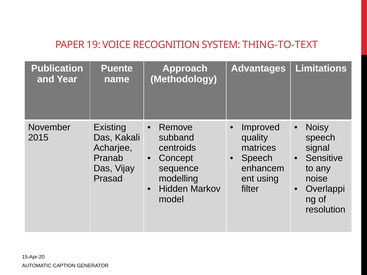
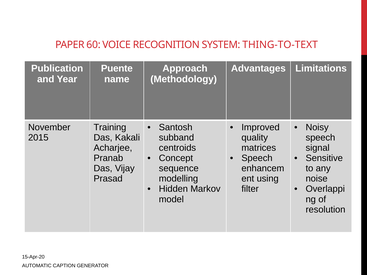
19: 19 -> 60
Existing: Existing -> Training
Remove: Remove -> Santosh
